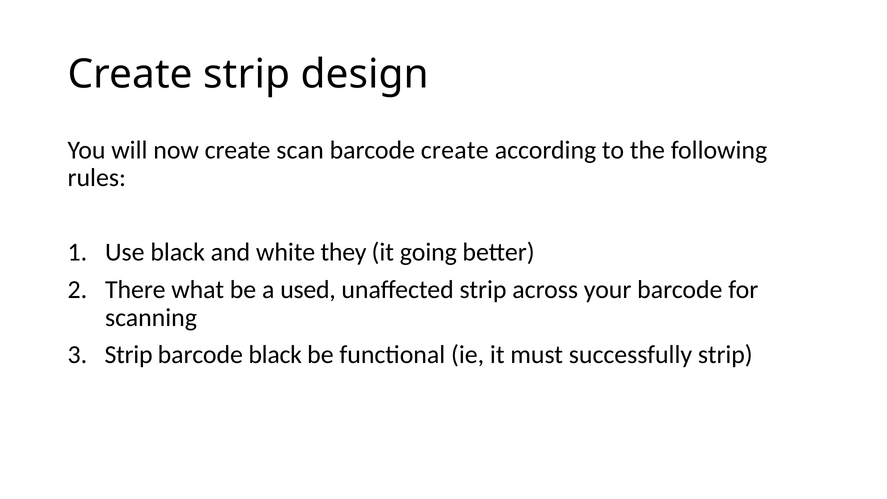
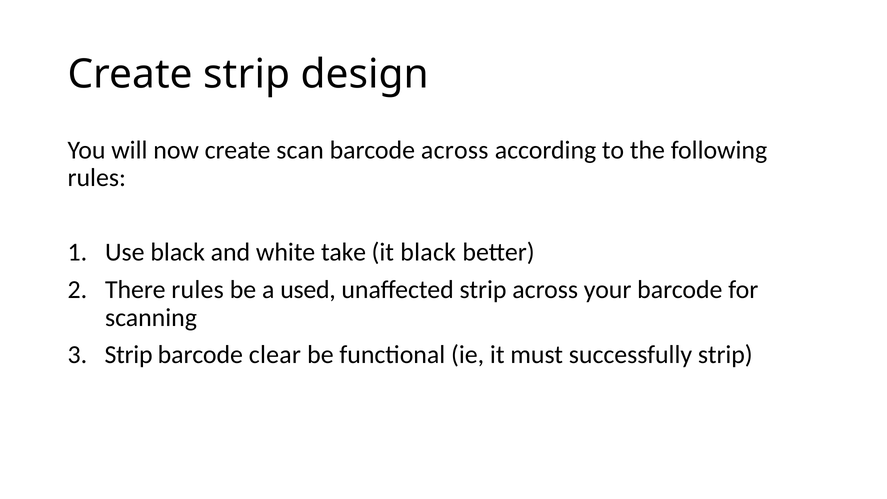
barcode create: create -> across
they: they -> take
it going: going -> black
There what: what -> rules
barcode black: black -> clear
